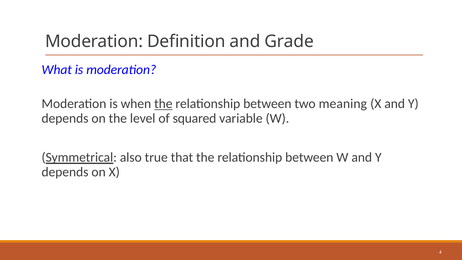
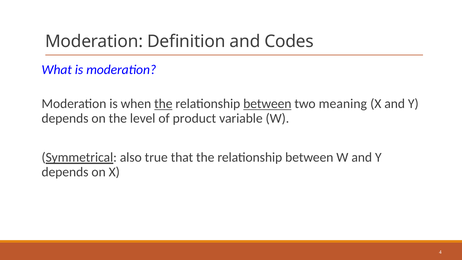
Grade: Grade -> Codes
between at (267, 104) underline: none -> present
squared: squared -> product
